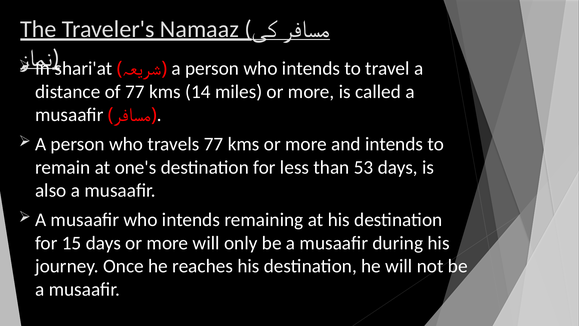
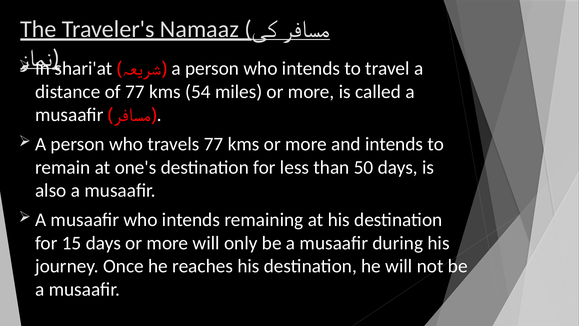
14: 14 -> 54
53: 53 -> 50
